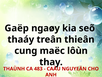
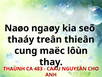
Gaëp: Gaëp -> Naøo
